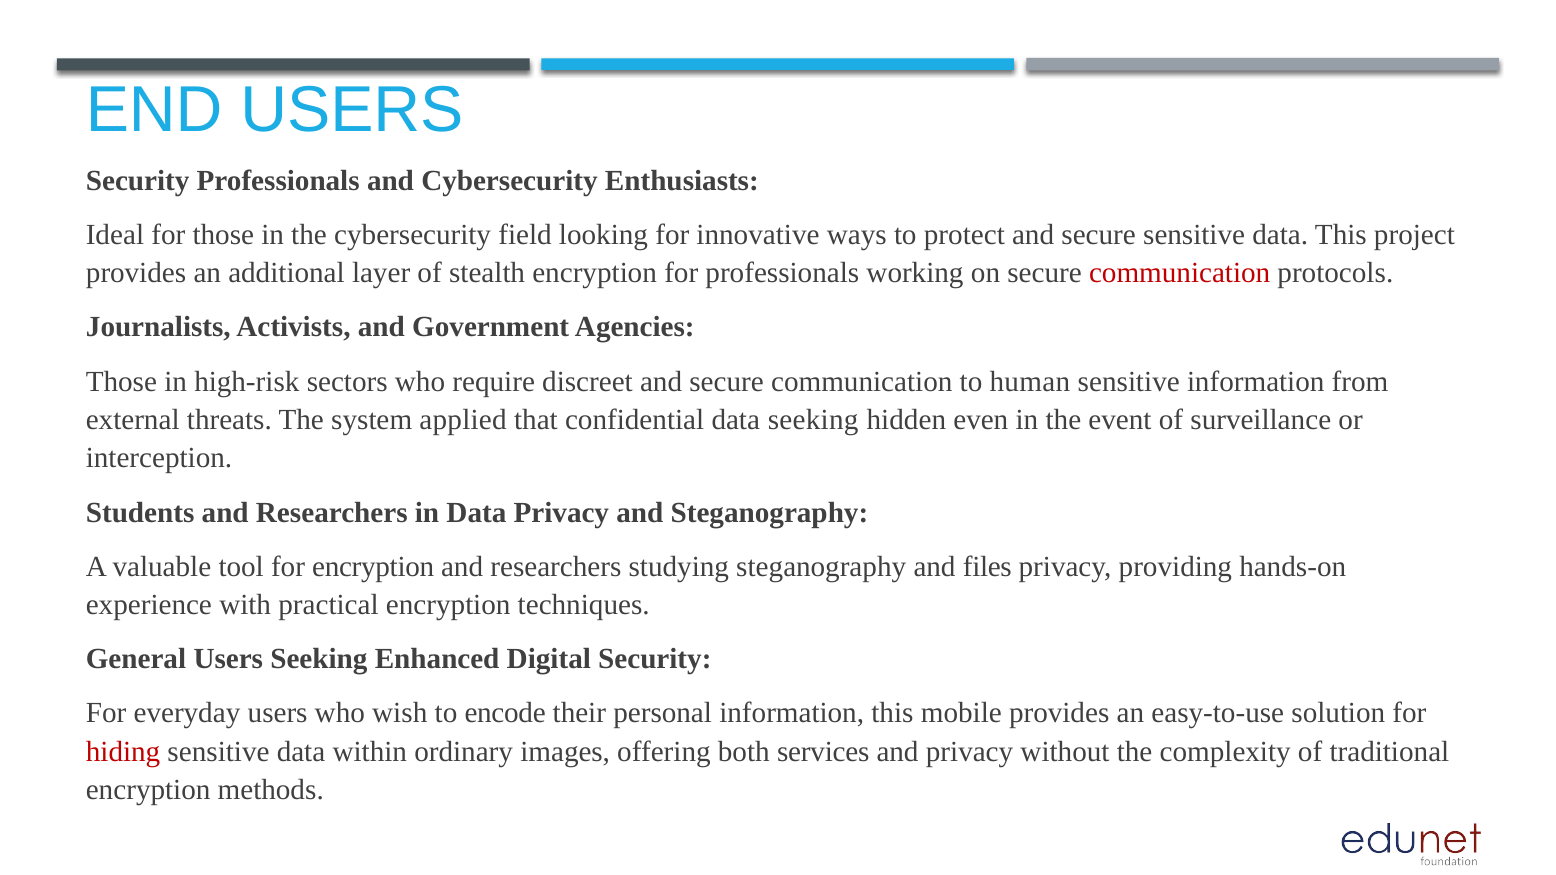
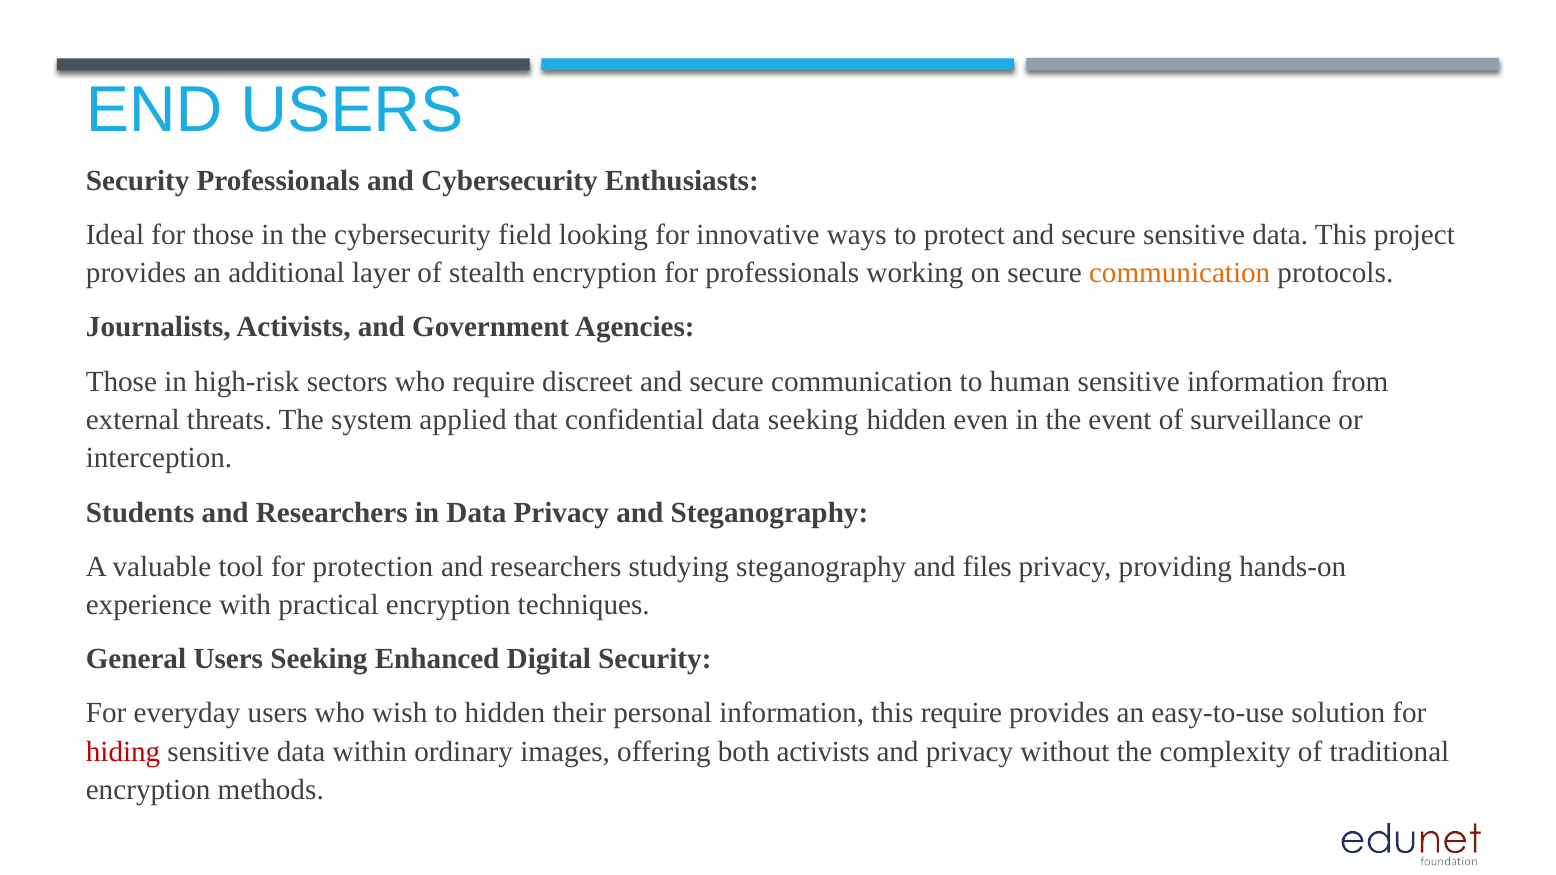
communication at (1180, 273) colour: red -> orange
for encryption: encryption -> protection
to encode: encode -> hidden
this mobile: mobile -> require
both services: services -> activists
